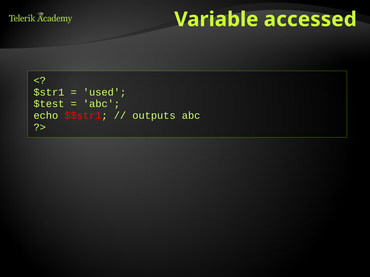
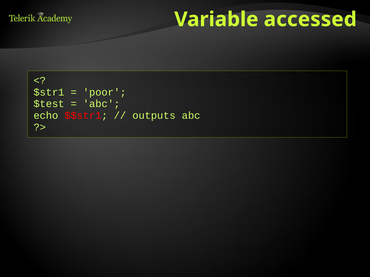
used: used -> poor
